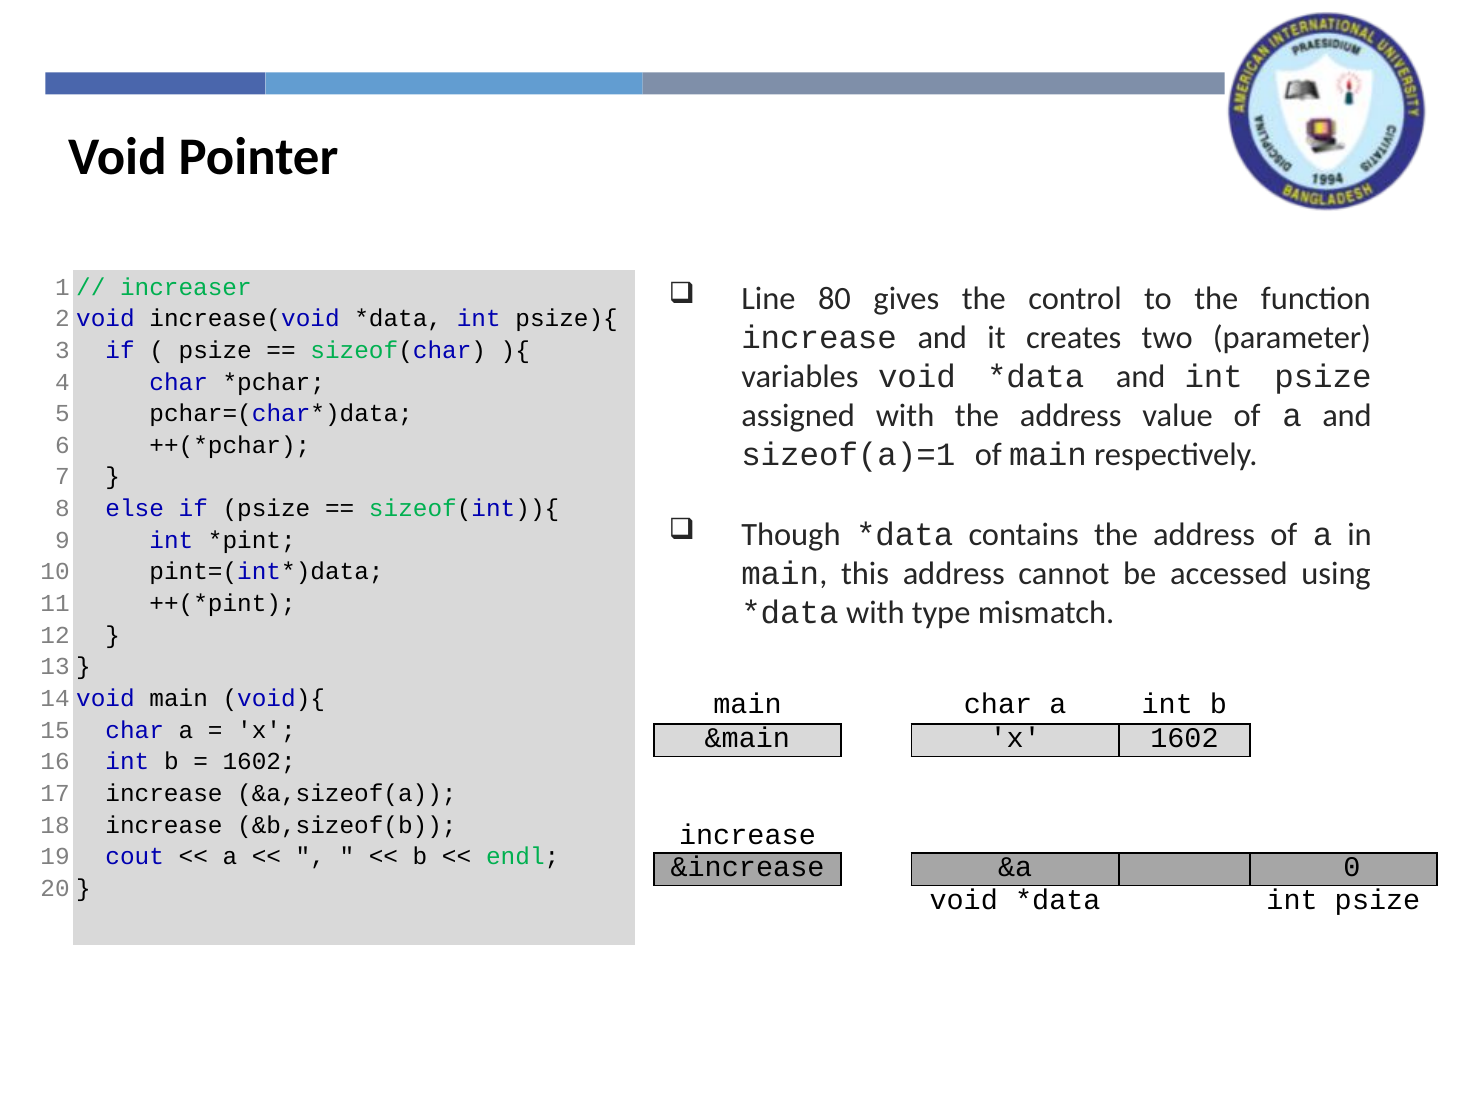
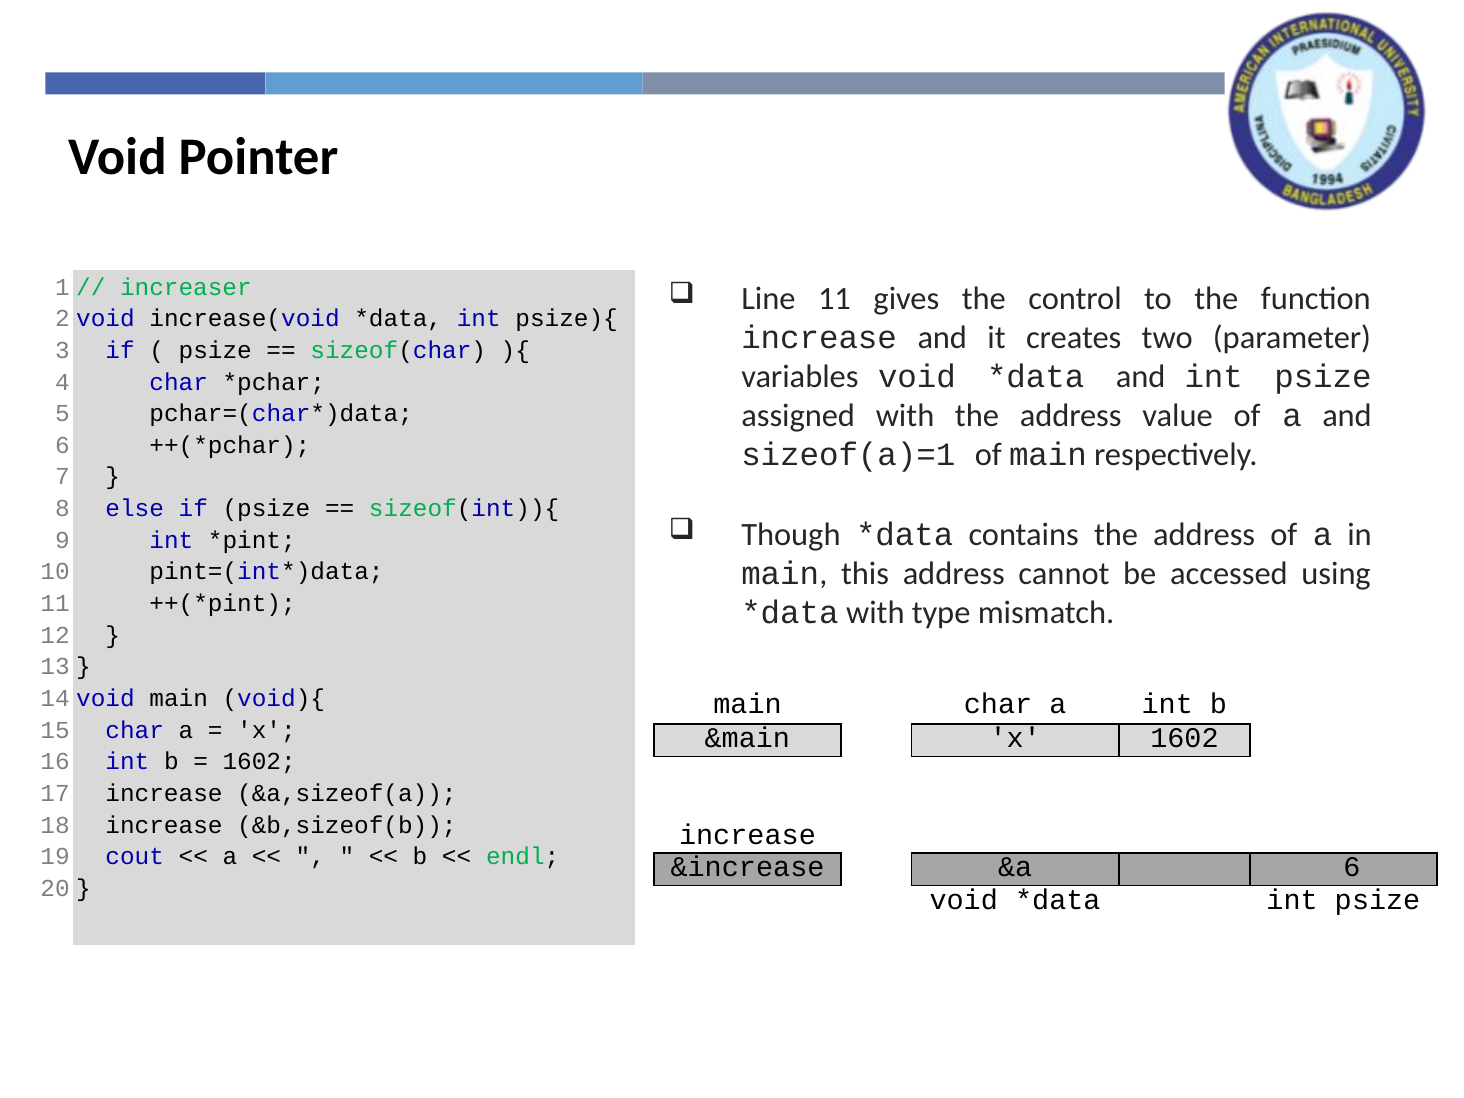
Line 80: 80 -> 11
&a 0: 0 -> 6
